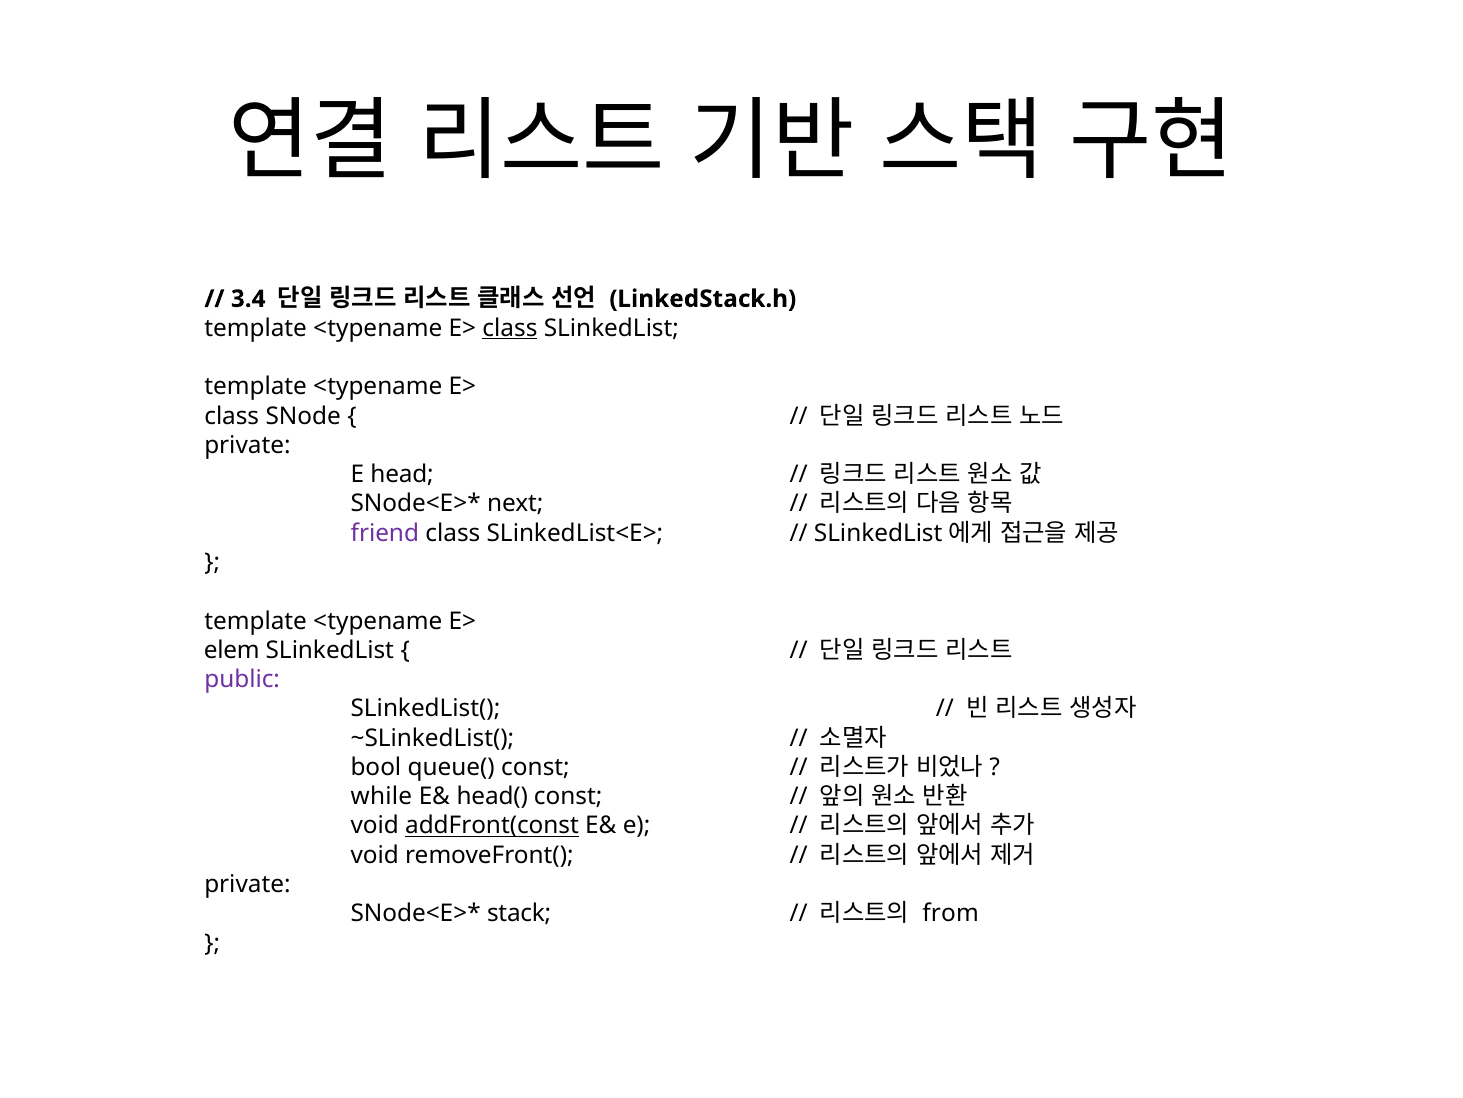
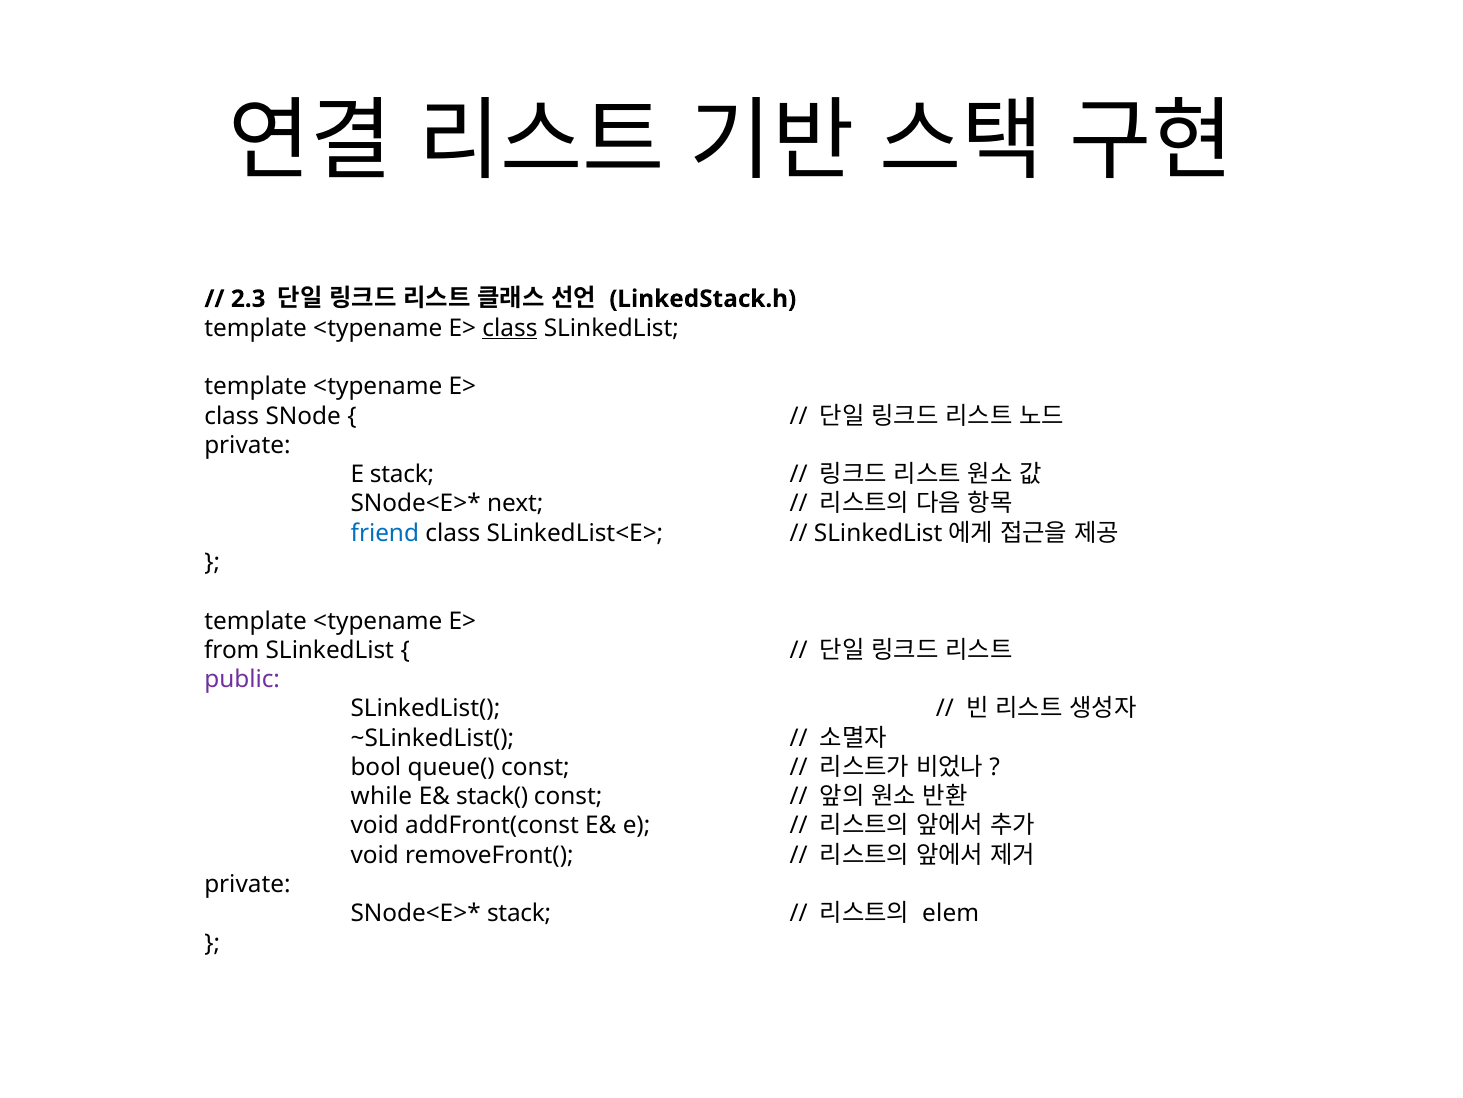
3.4: 3.4 -> 2.3
E head: head -> stack
friend colour: purple -> blue
elem: elem -> from
head(: head( -> stack(
addFront(const underline: present -> none
from: from -> elem
